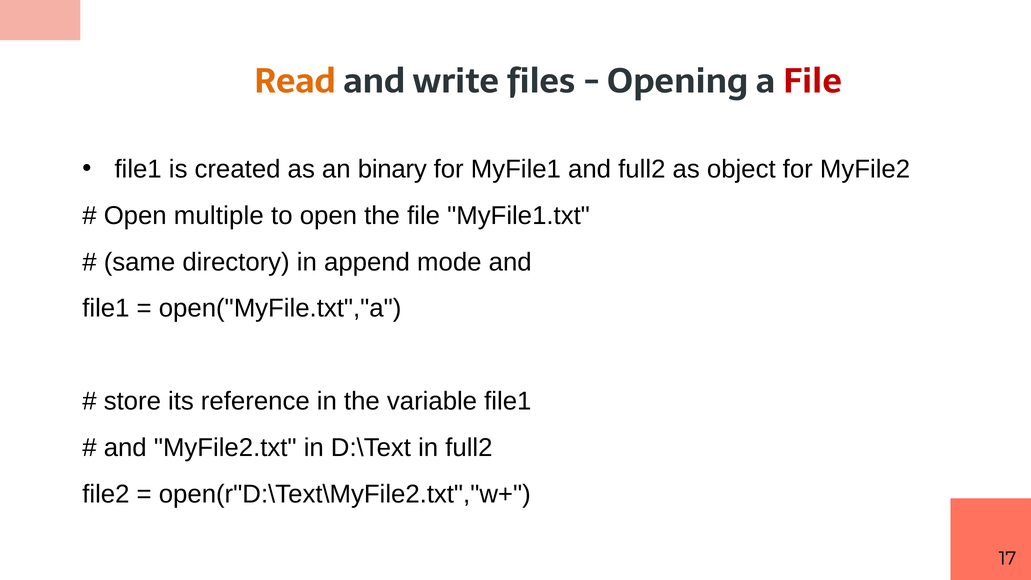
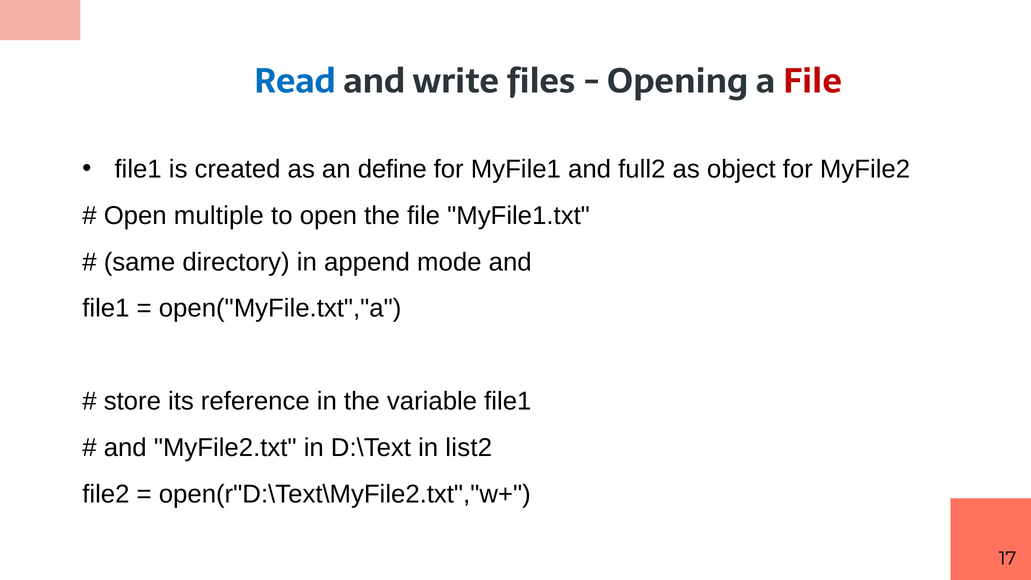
Read colour: orange -> blue
binary: binary -> define
in full2: full2 -> list2
